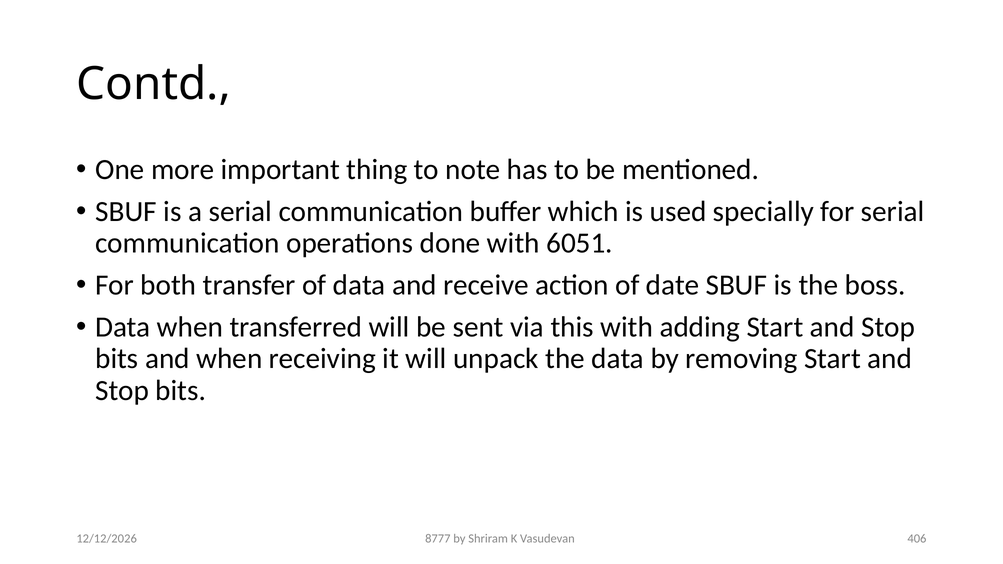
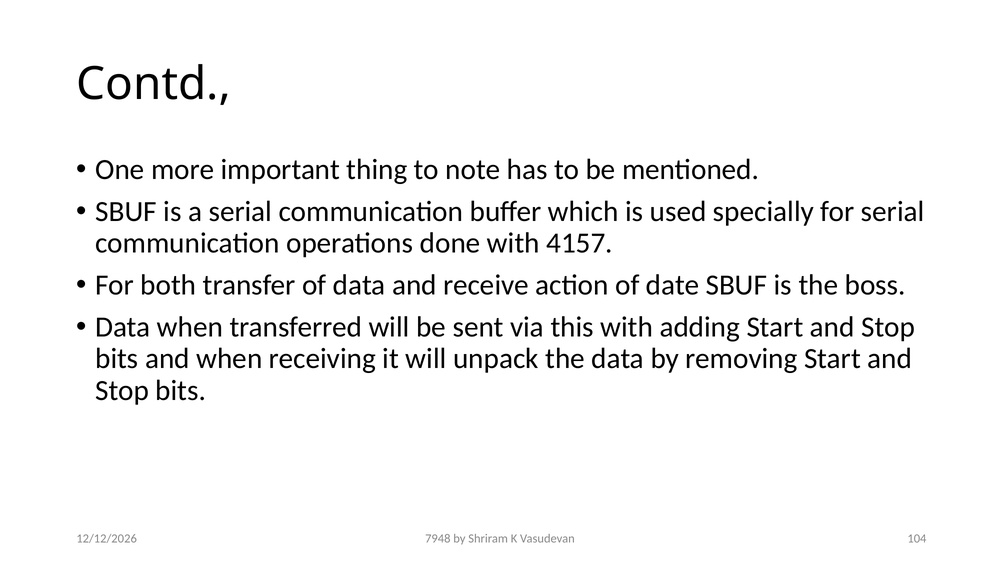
6051: 6051 -> 4157
8777: 8777 -> 7948
406: 406 -> 104
